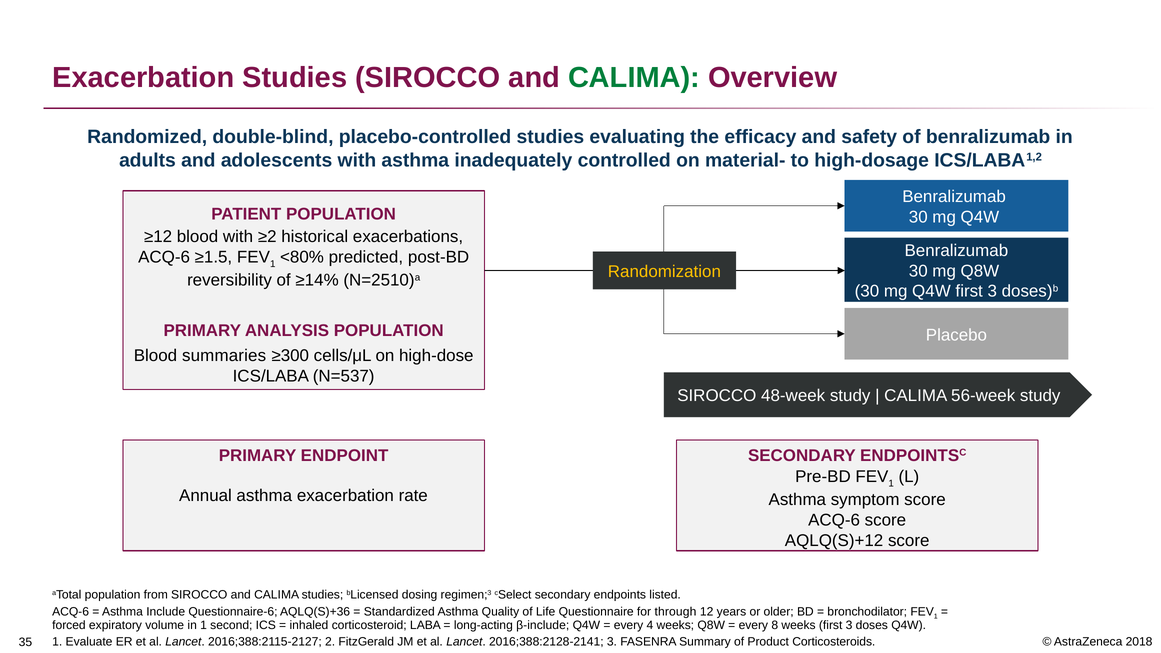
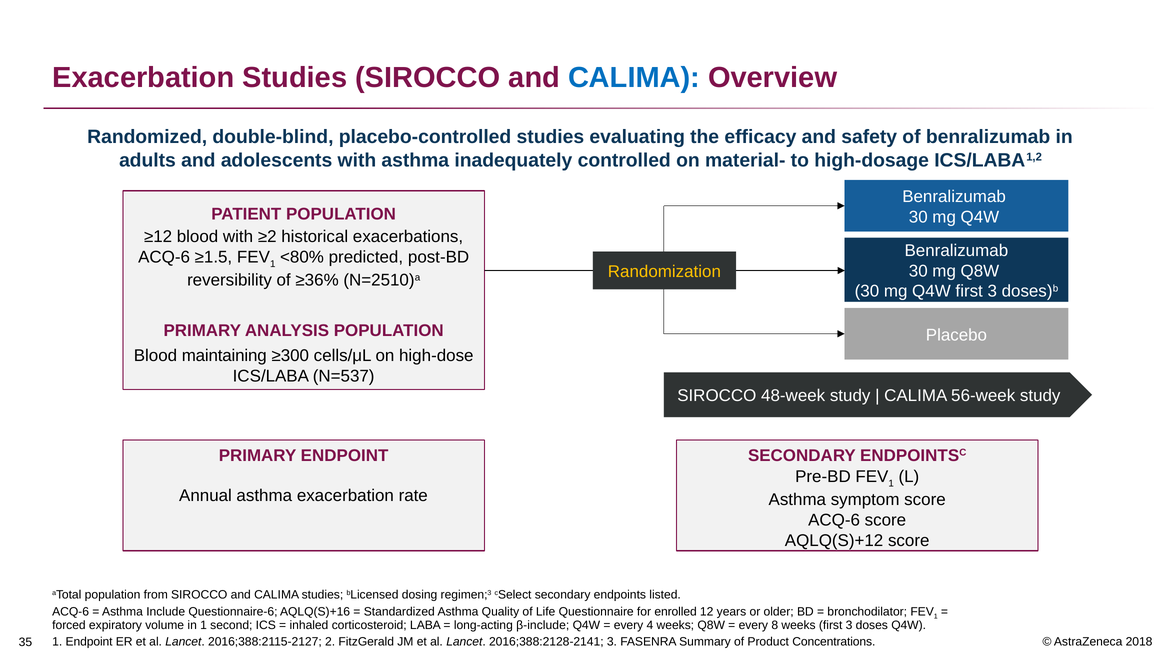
CALIMA at (634, 78) colour: green -> blue
≥14%: ≥14% -> ≥36%
summaries: summaries -> maintaining
AQLQ(S)+36: AQLQ(S)+36 -> AQLQ(S)+16
through: through -> enrolled
1 Evaluate: Evaluate -> Endpoint
Corticosteroids: Corticosteroids -> Concentrations
